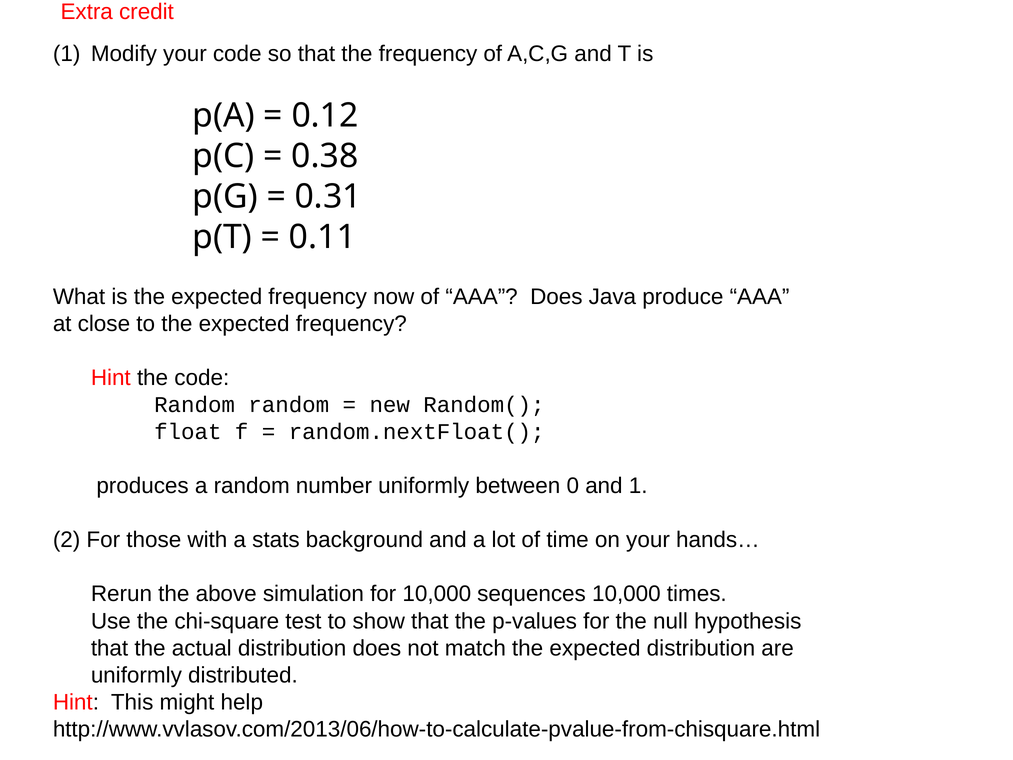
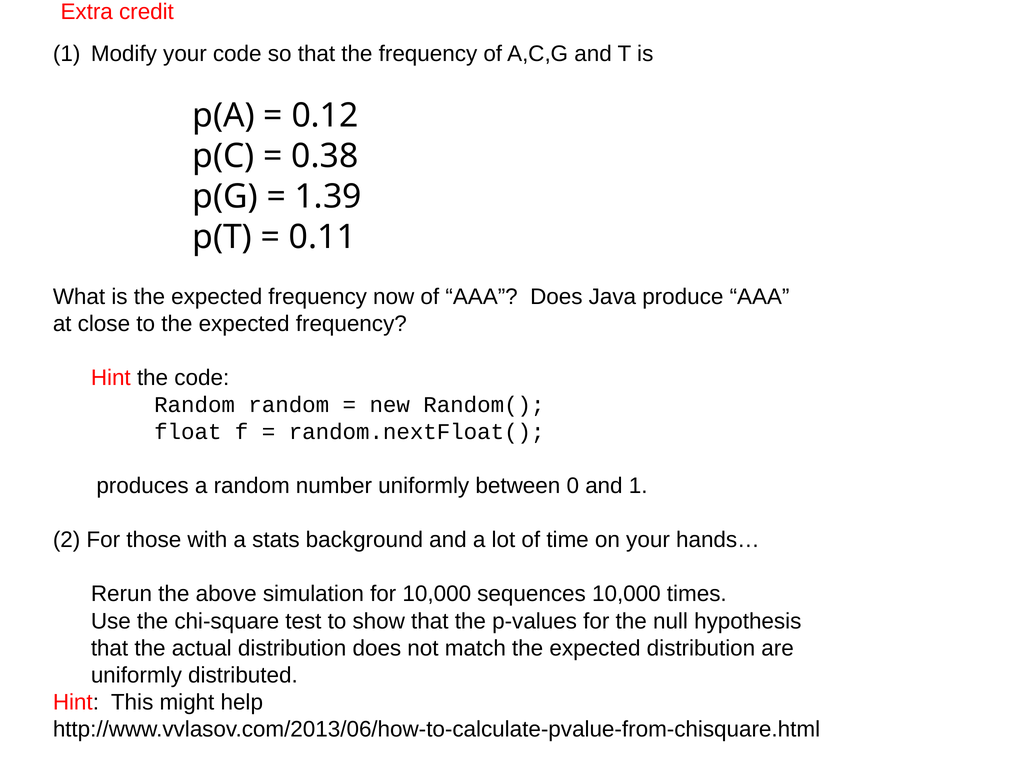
0.31: 0.31 -> 1.39
